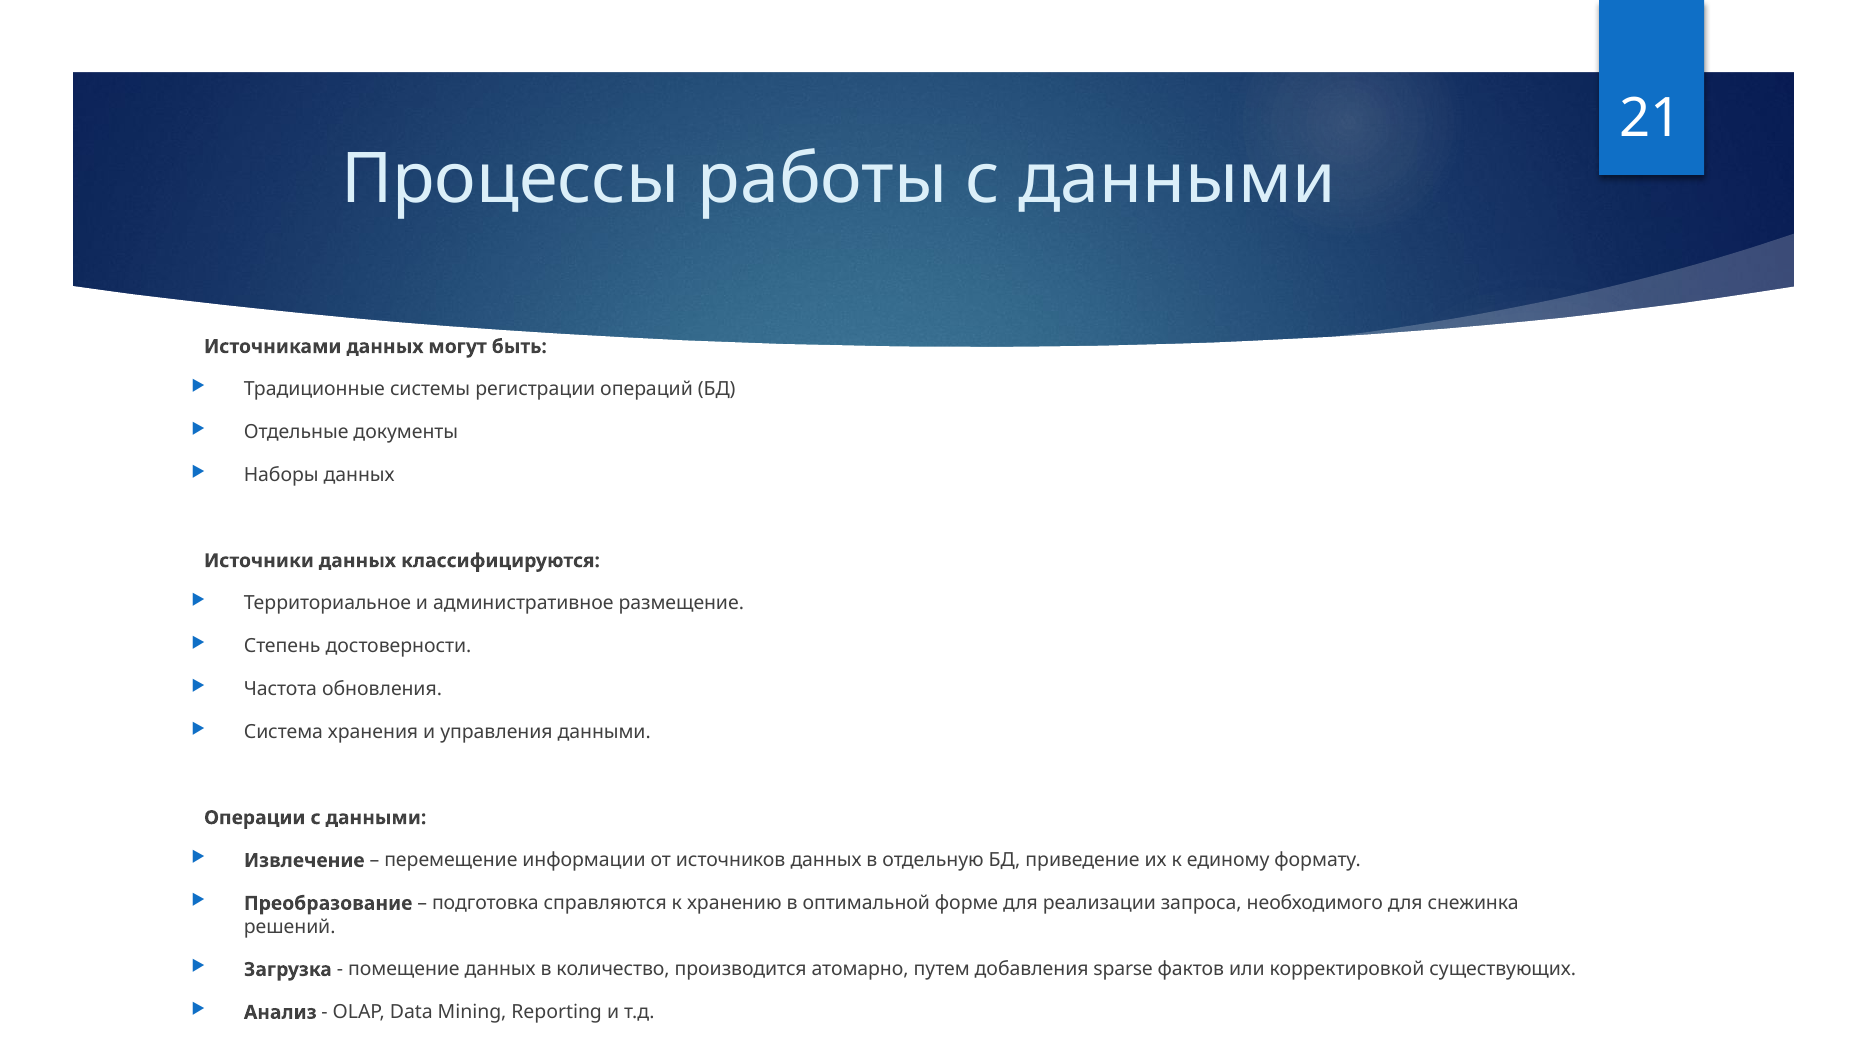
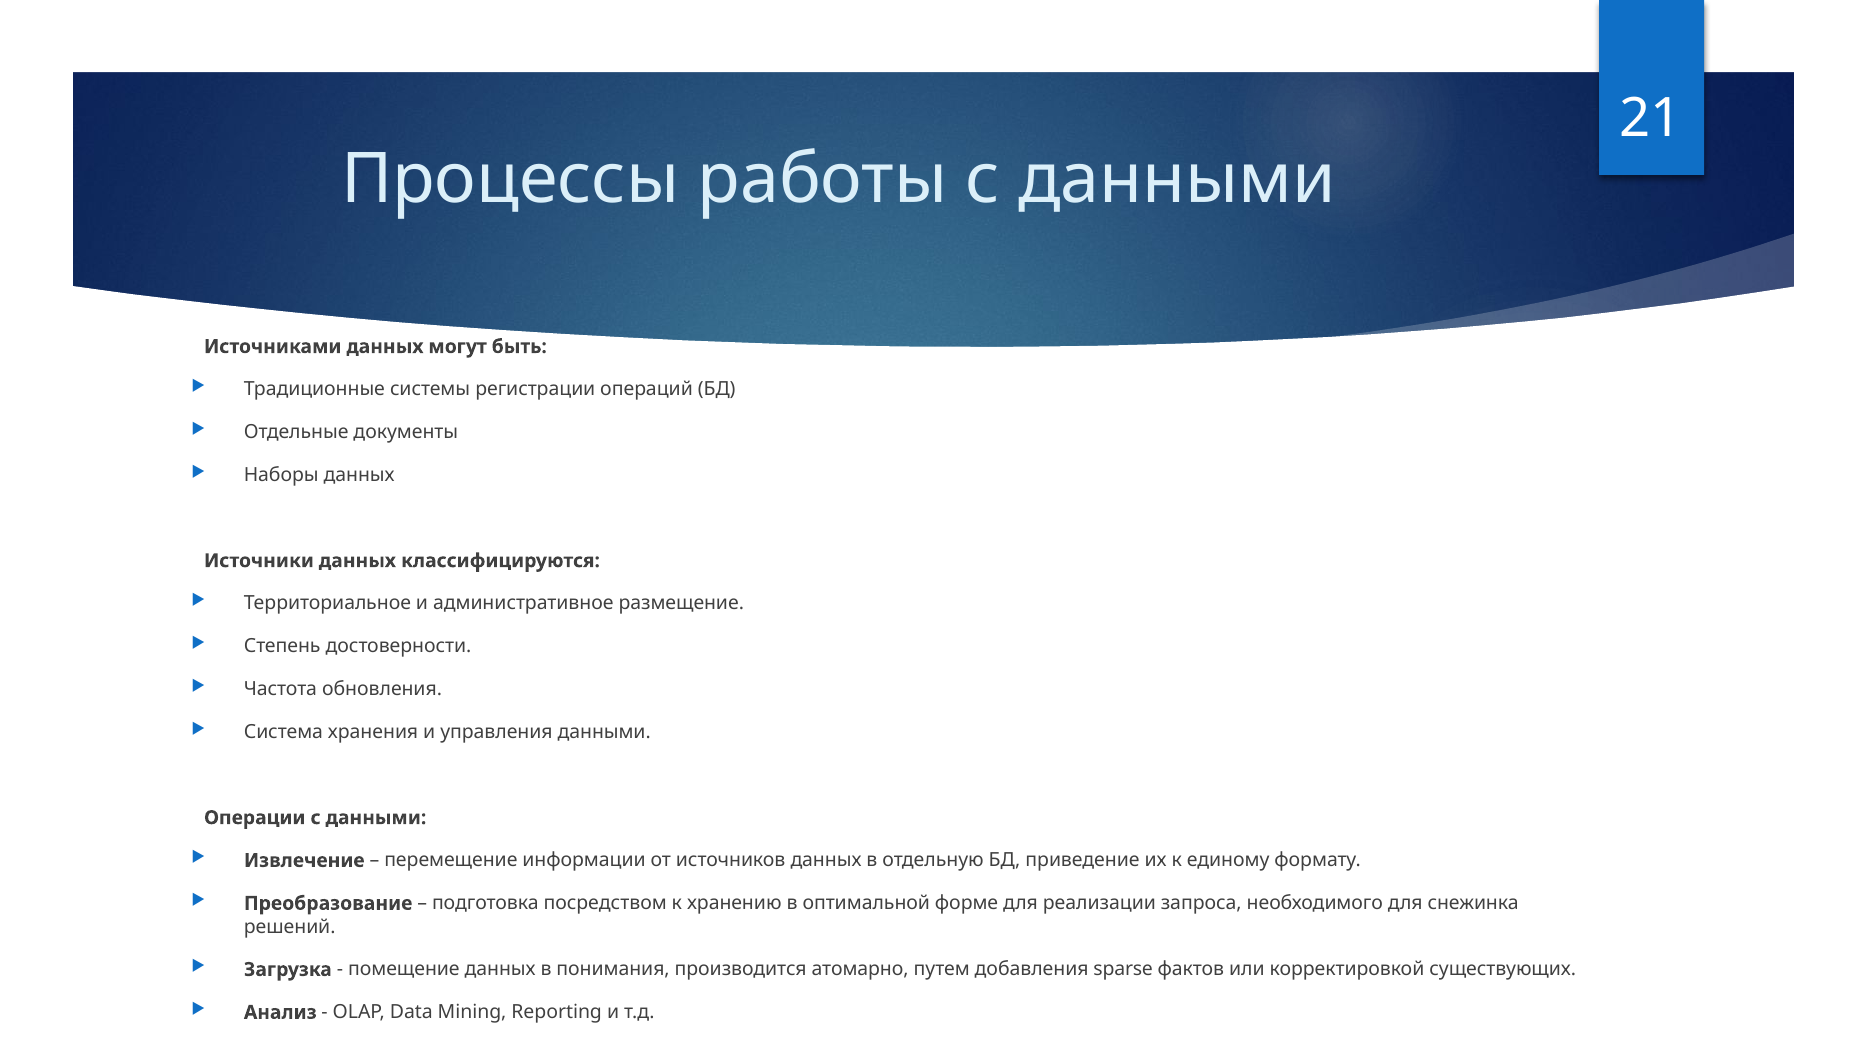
справляются: справляются -> посредством
количество: количество -> понимания
